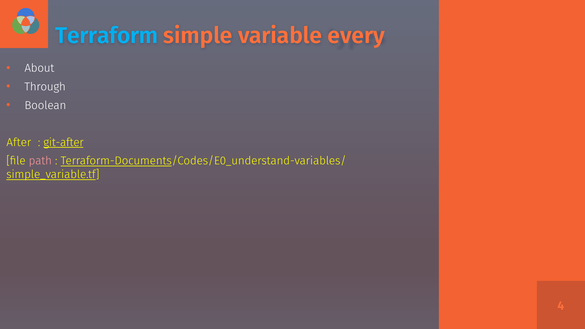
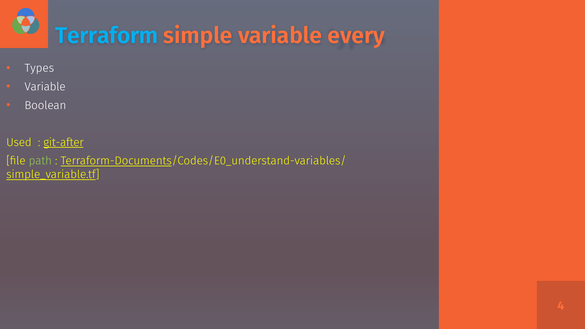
About: About -> Types
Through at (45, 87): Through -> Variable
After: After -> Used
path colour: pink -> light green
